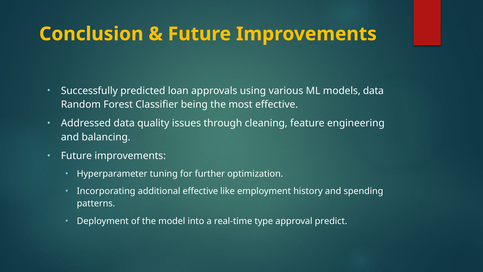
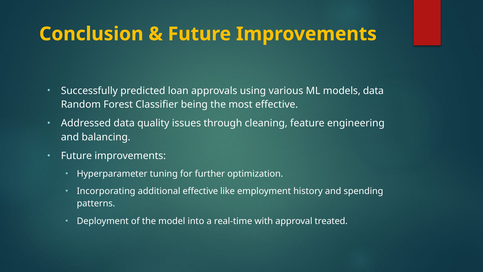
type: type -> with
predict: predict -> treated
